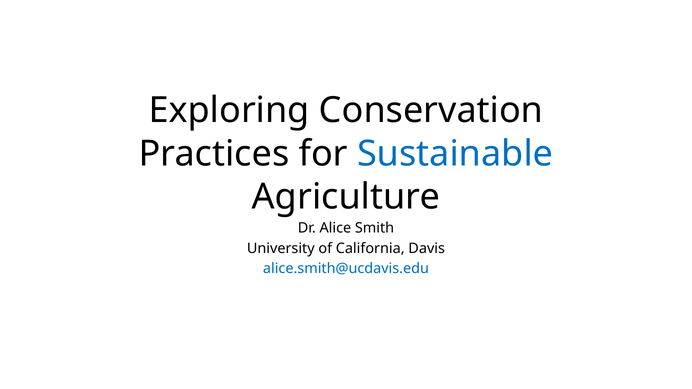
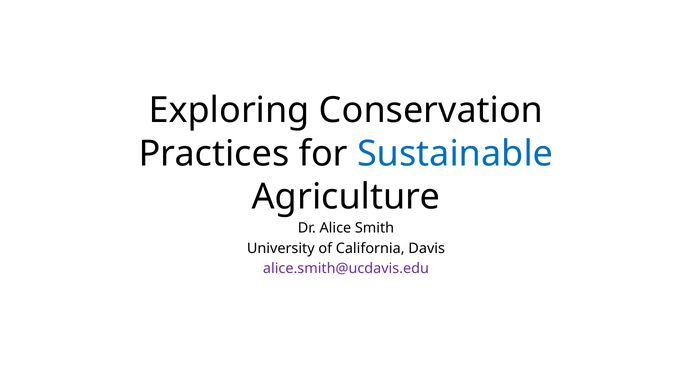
alice.smith@ucdavis.edu colour: blue -> purple
